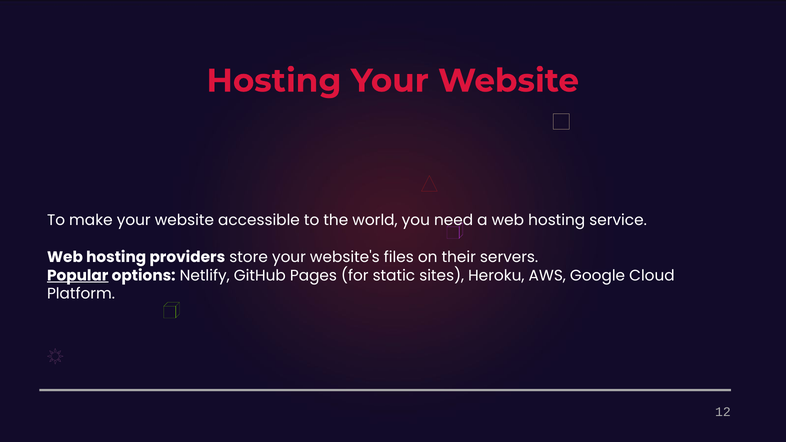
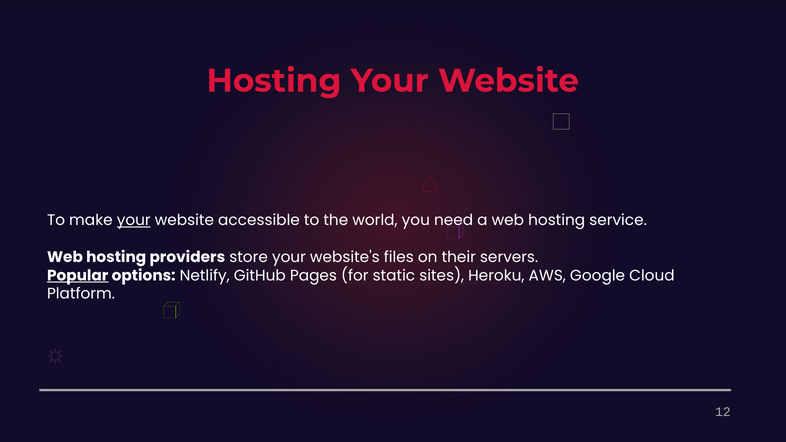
your at (134, 221) underline: none -> present
